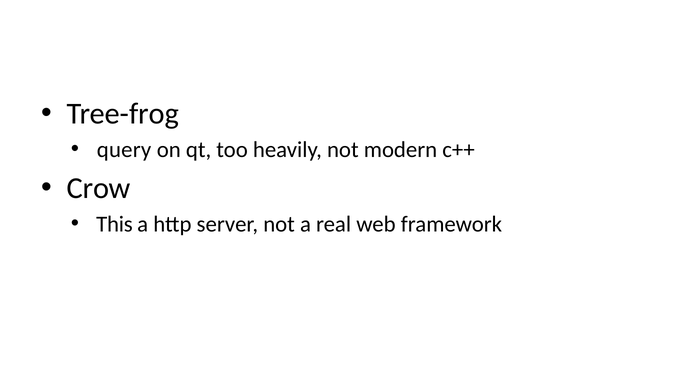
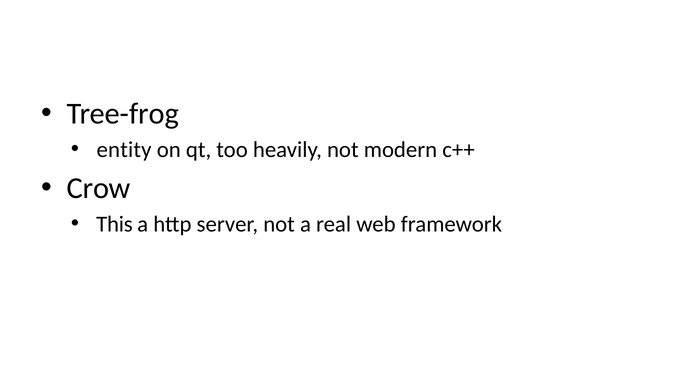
query: query -> entity
